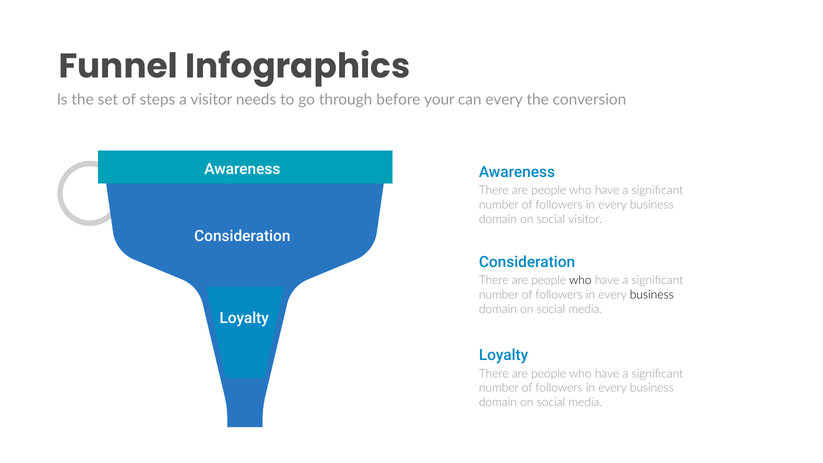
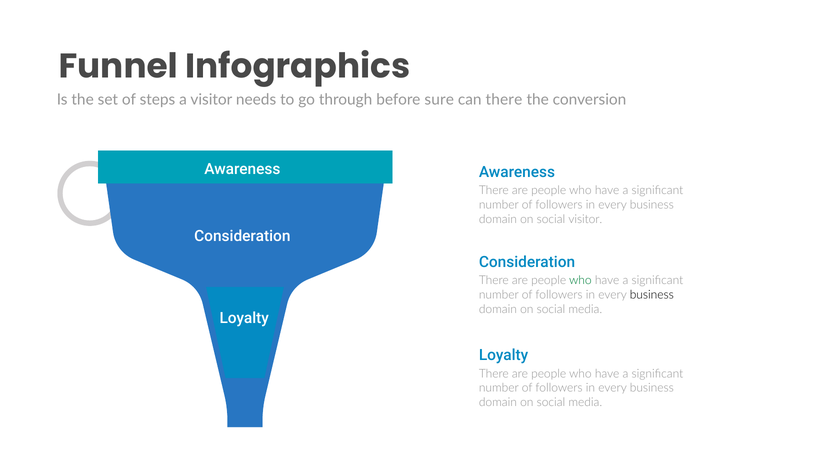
your: your -> sure
can every: every -> there
who at (580, 280) colour: black -> green
